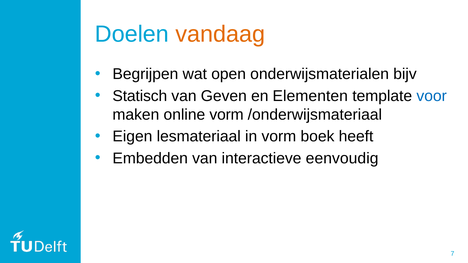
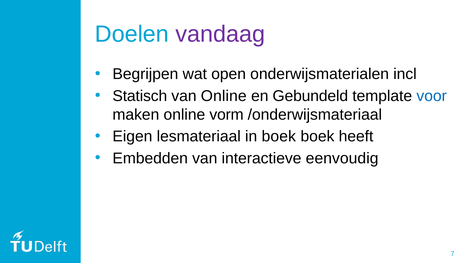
vandaag colour: orange -> purple
bijv: bijv -> incl
van Geven: Geven -> Online
Elementen: Elementen -> Gebundeld
in vorm: vorm -> boek
